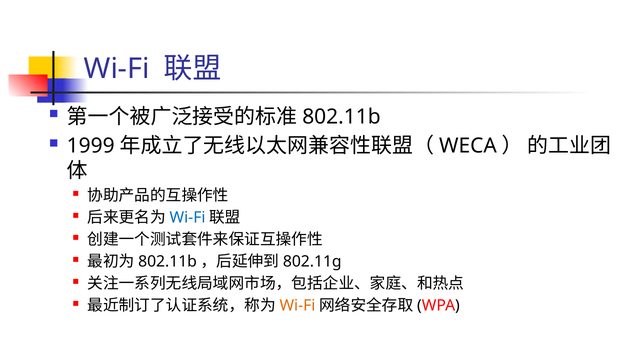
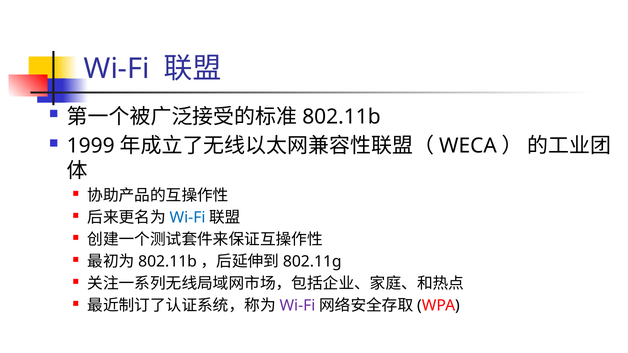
Wi-Fi at (297, 306) colour: orange -> purple
